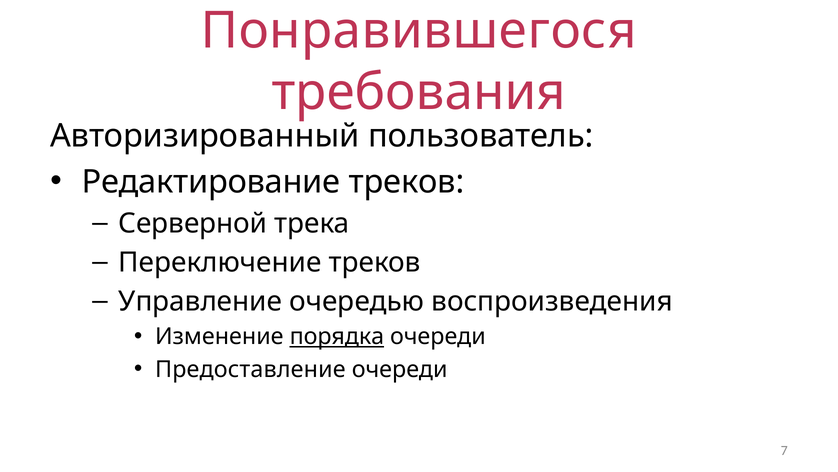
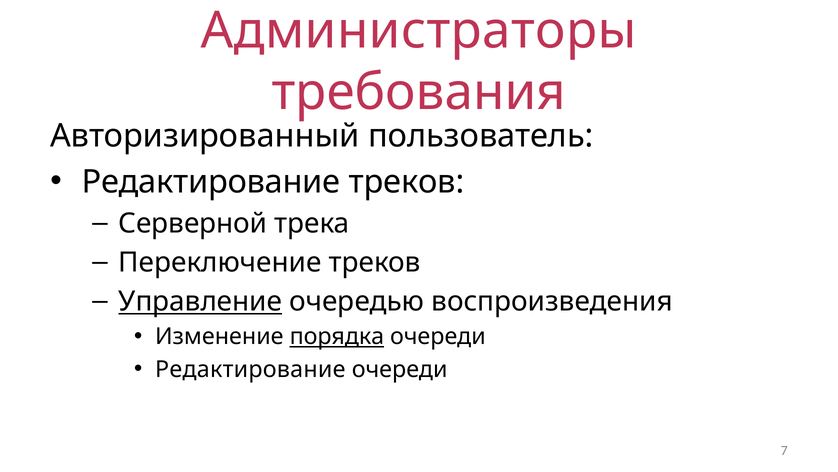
Понравившегося: Понравившегося -> Администраторы
Управление underline: none -> present
Предоставление at (250, 369): Предоставление -> Редактирование
